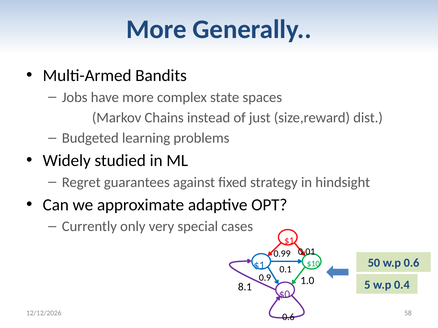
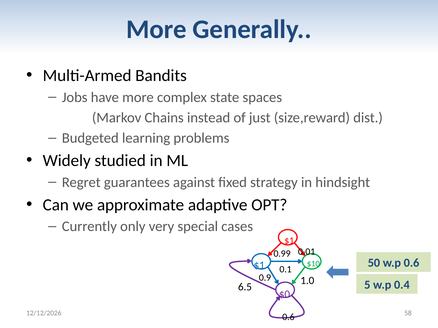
8.1: 8.1 -> 6.5
